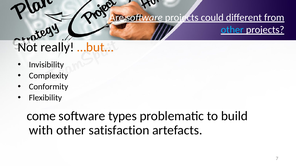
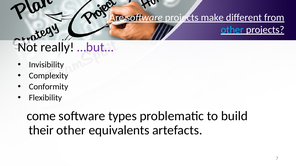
could: could -> make
…but… colour: orange -> purple
with: with -> their
satisfaction: satisfaction -> equivalents
